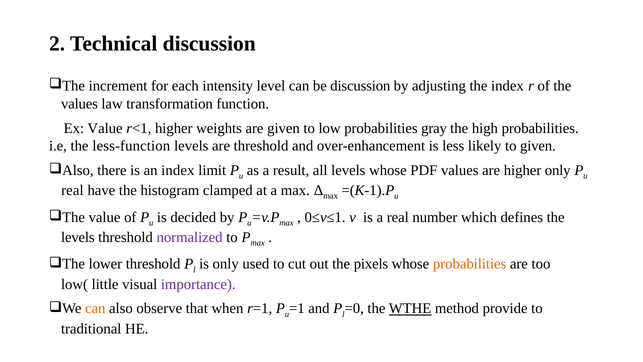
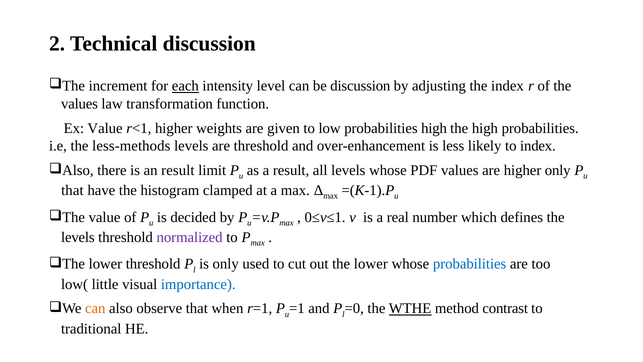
each underline: none -> present
probabilities gray: gray -> high
less-function: less-function -> less-methods
to given: given -> index
an index: index -> result
real at (72, 190): real -> that
the pixels: pixels -> lower
probabilities at (470, 264) colour: orange -> blue
importance colour: purple -> blue
provide: provide -> contrast
